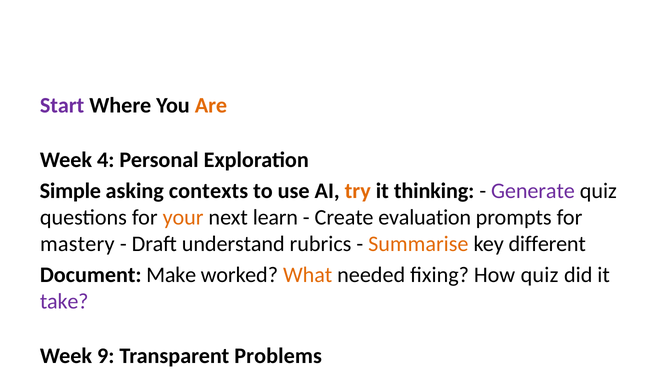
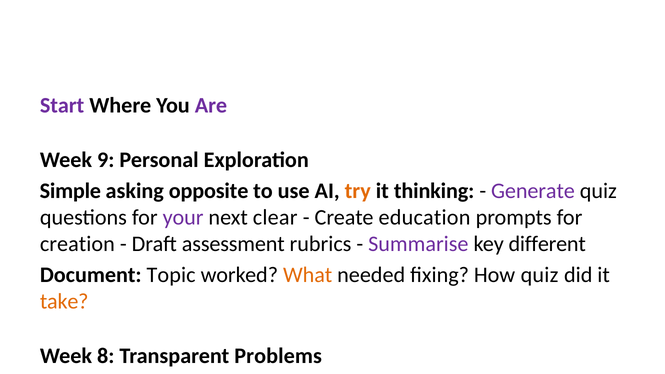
Are colour: orange -> purple
4: 4 -> 9
contexts: contexts -> opposite
your at (183, 217) colour: orange -> purple
learn: learn -> clear
Create evaluation: evaluation -> education
mastery: mastery -> creation
understand: understand -> assessment
Summarise colour: orange -> purple
Make: Make -> Topic
take colour: purple -> orange
9: 9 -> 8
